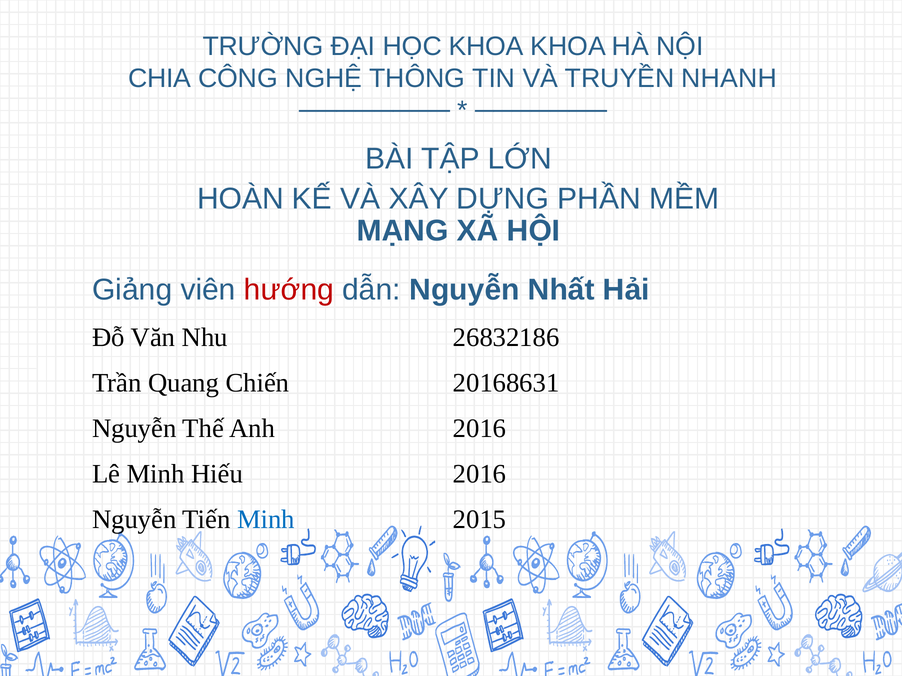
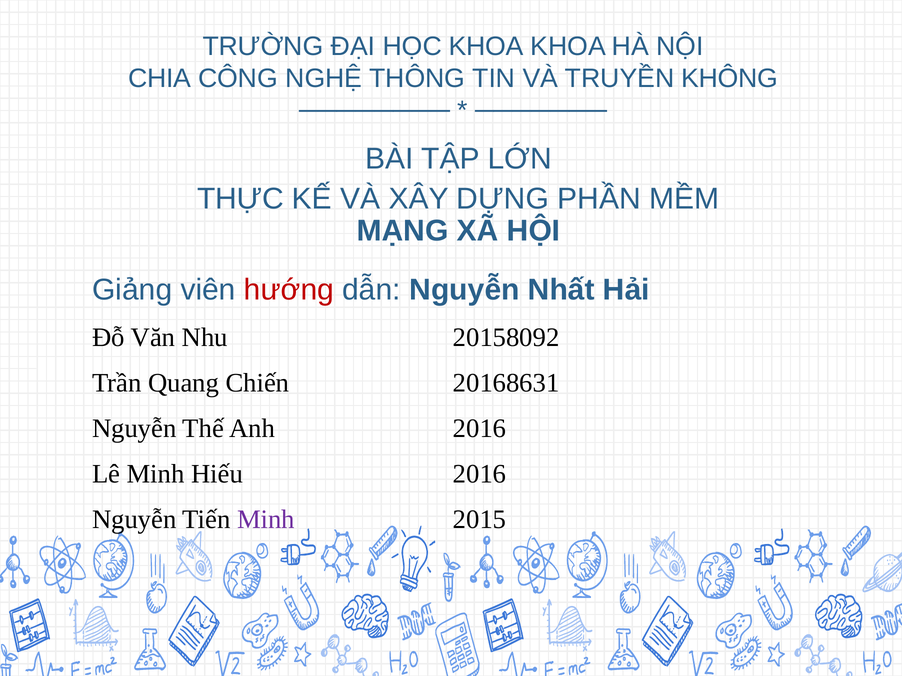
NHANH: NHANH -> KHÔNG
HOÀN: HOÀN -> THỰC
26832186: 26832186 -> 20158092
Minh at (266, 520) colour: blue -> purple
